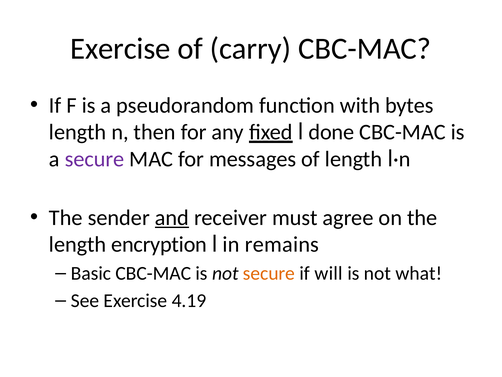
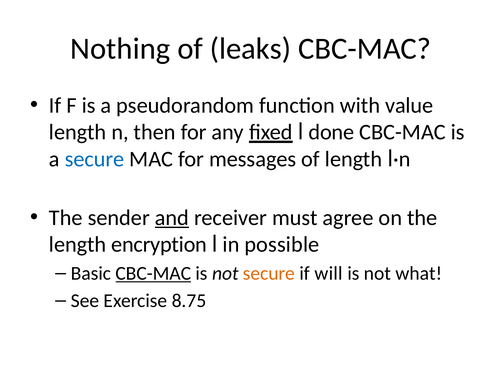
Exercise at (120, 49): Exercise -> Nothing
carry: carry -> leaks
bytes: bytes -> value
secure at (94, 159) colour: purple -> blue
remains: remains -> possible
CBC-MAC at (153, 273) underline: none -> present
4.19: 4.19 -> 8.75
